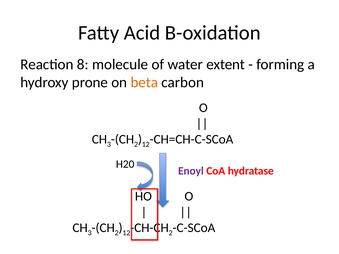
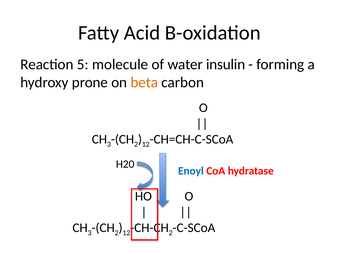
8: 8 -> 5
extent: extent -> insulin
Enoyl colour: purple -> blue
